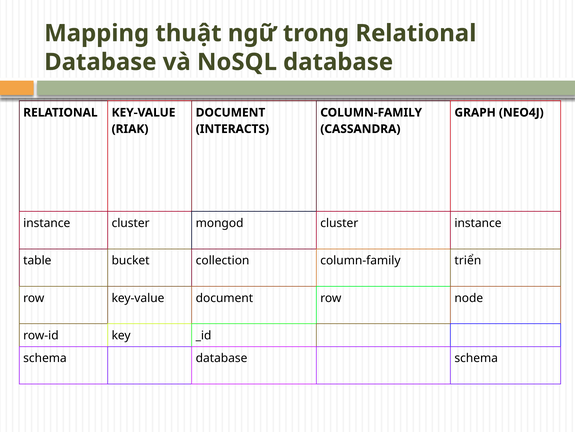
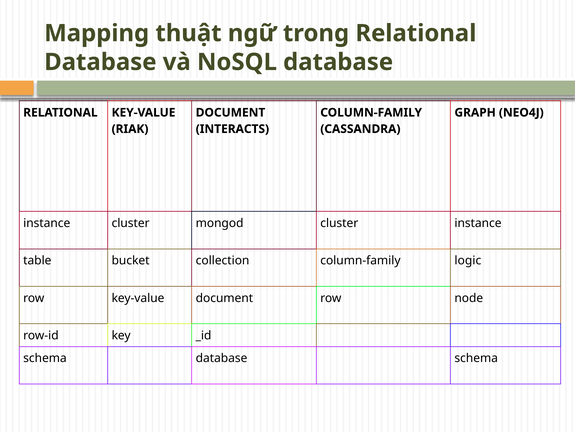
triển: triển -> logic
